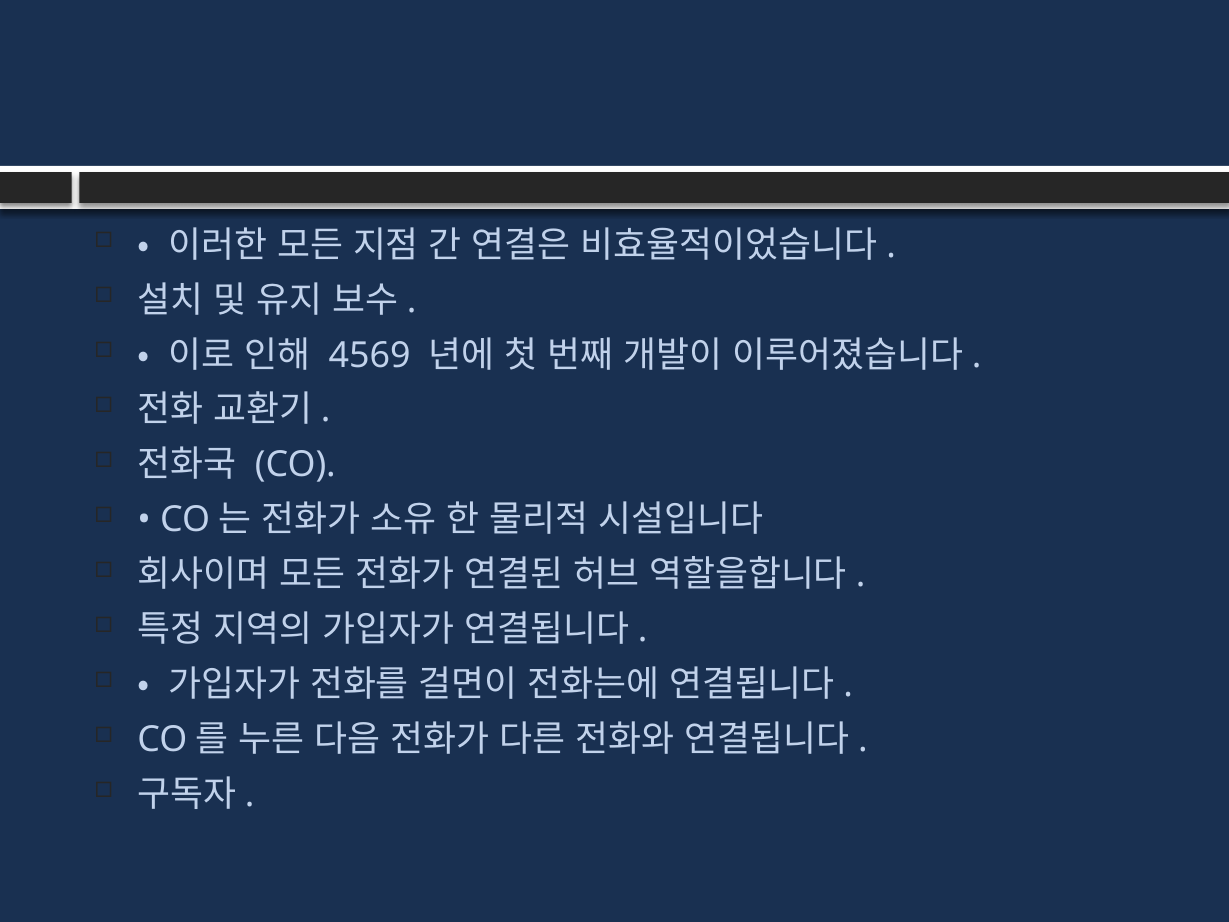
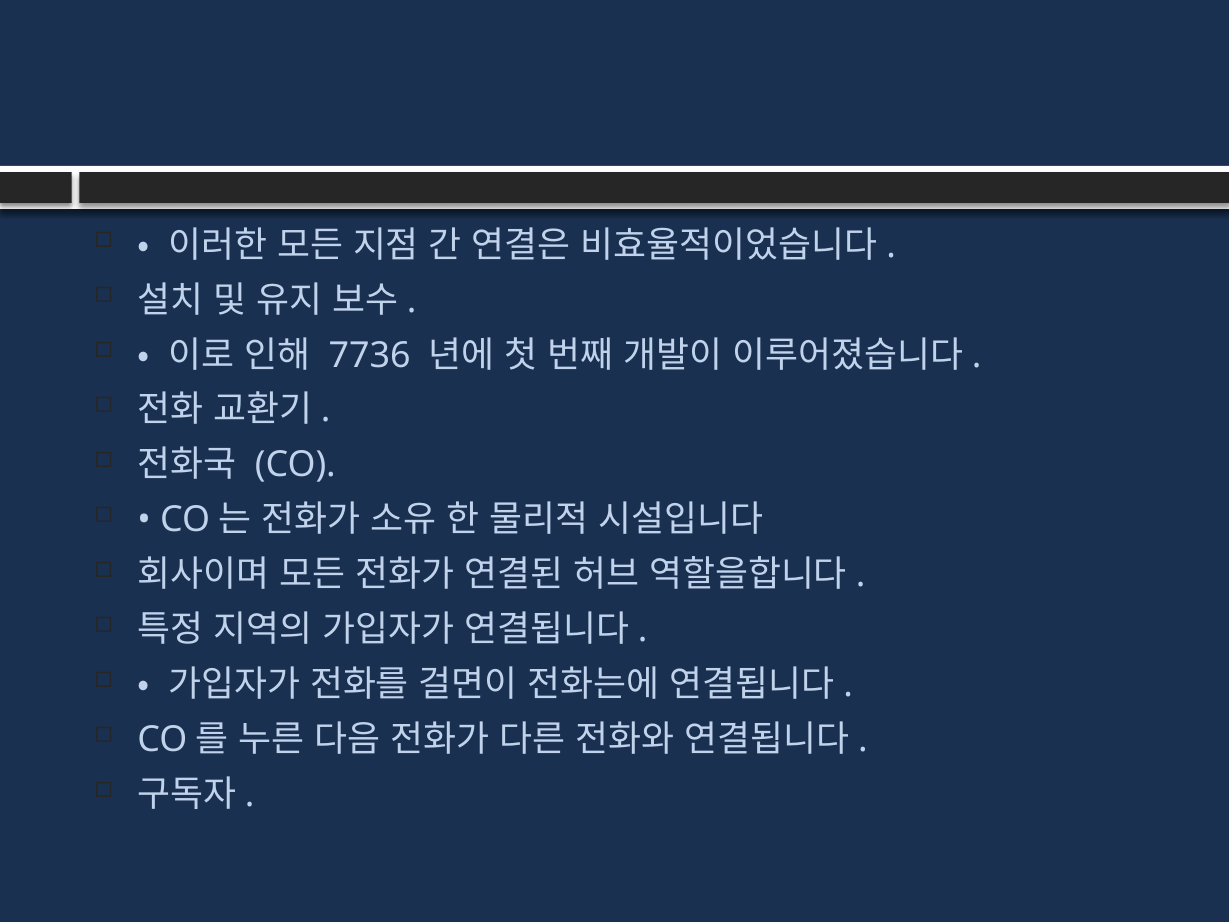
4569: 4569 -> 7736
